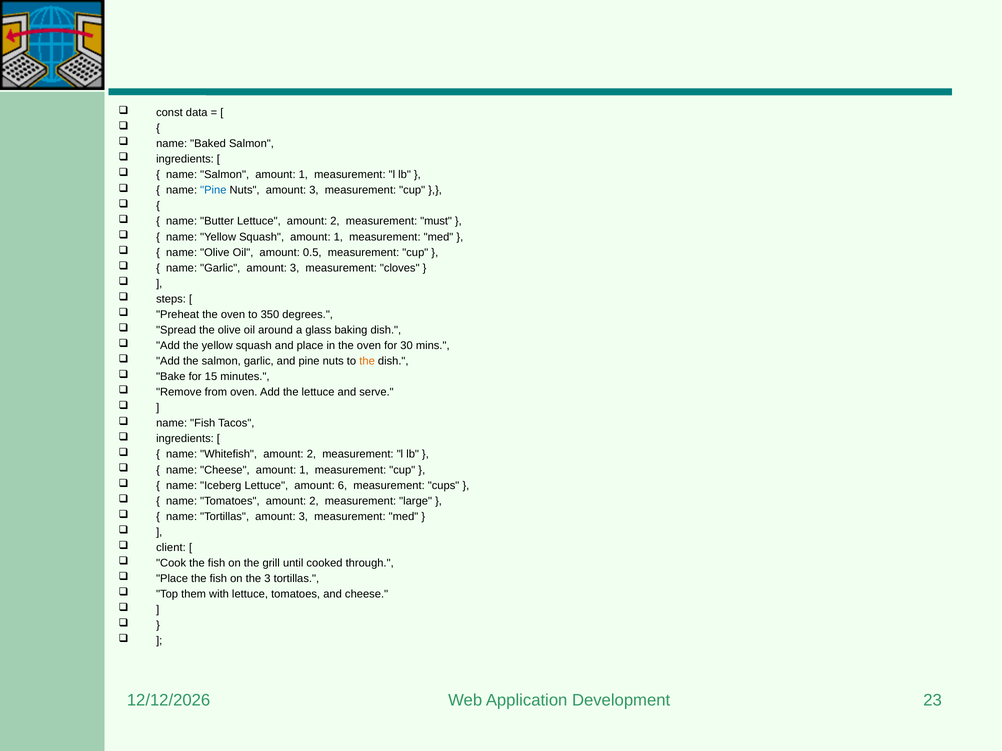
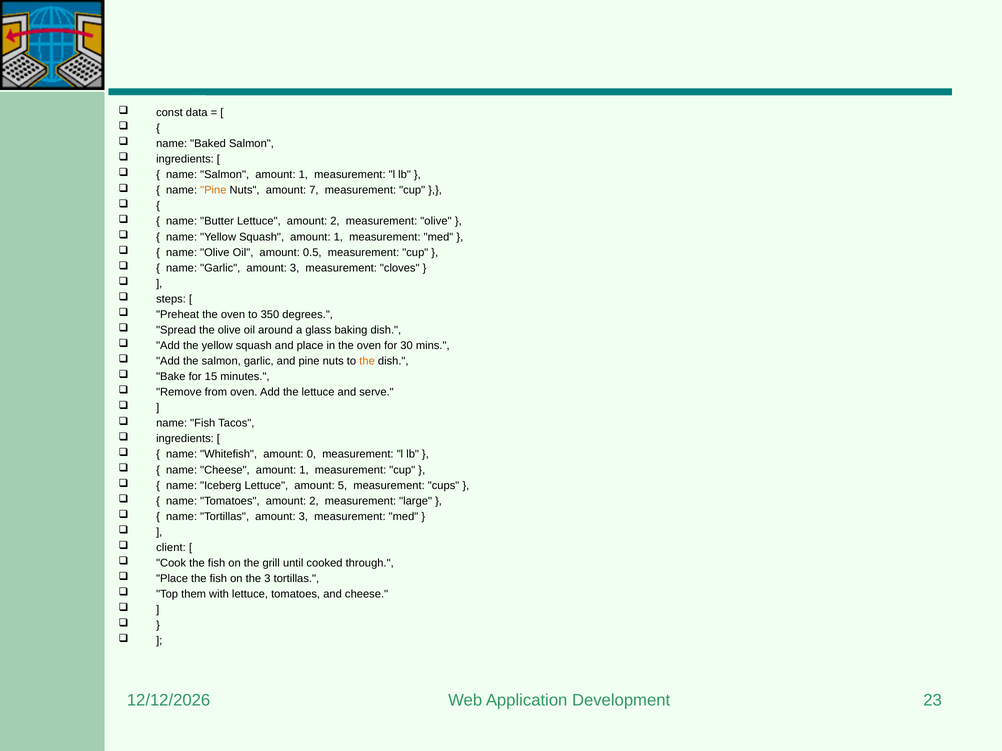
Pine at (213, 190) colour: blue -> orange
Nuts amount 3: 3 -> 7
measurement must: must -> olive
Whitefish amount 2: 2 -> 0
6: 6 -> 5
